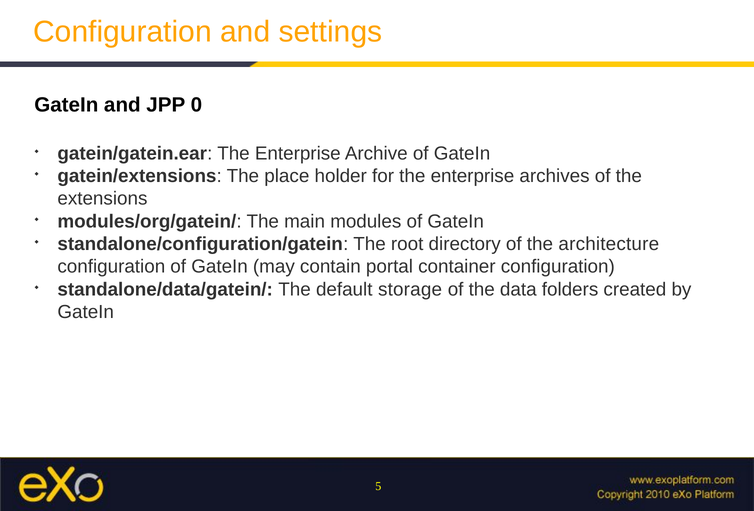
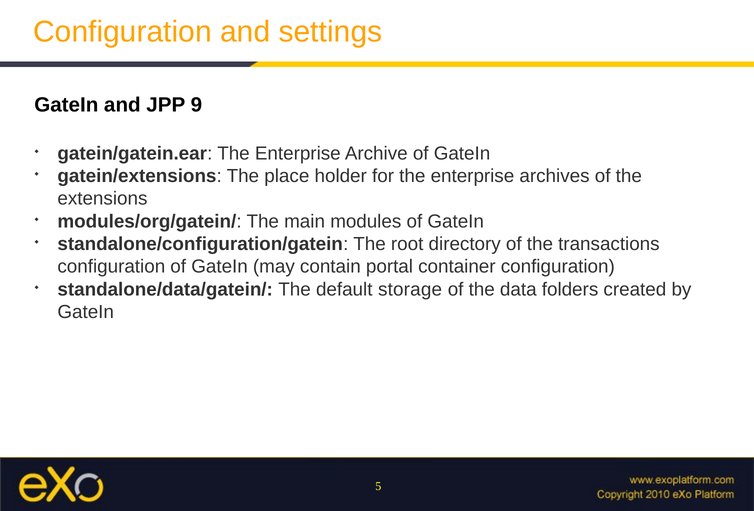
0: 0 -> 9
architecture: architecture -> transactions
